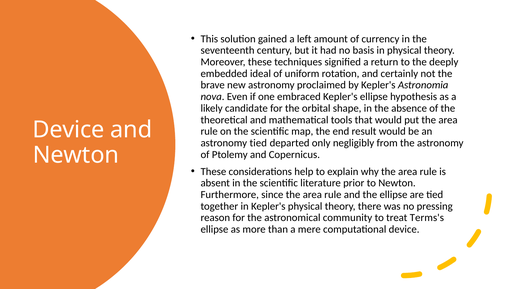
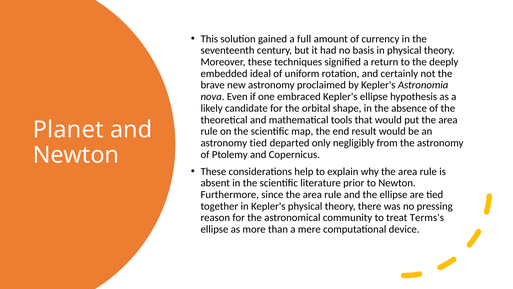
left: left -> full
Device at (69, 130): Device -> Planet
